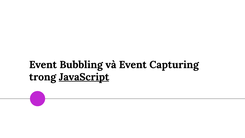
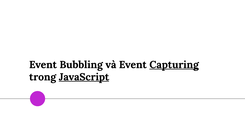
Capturing underline: none -> present
